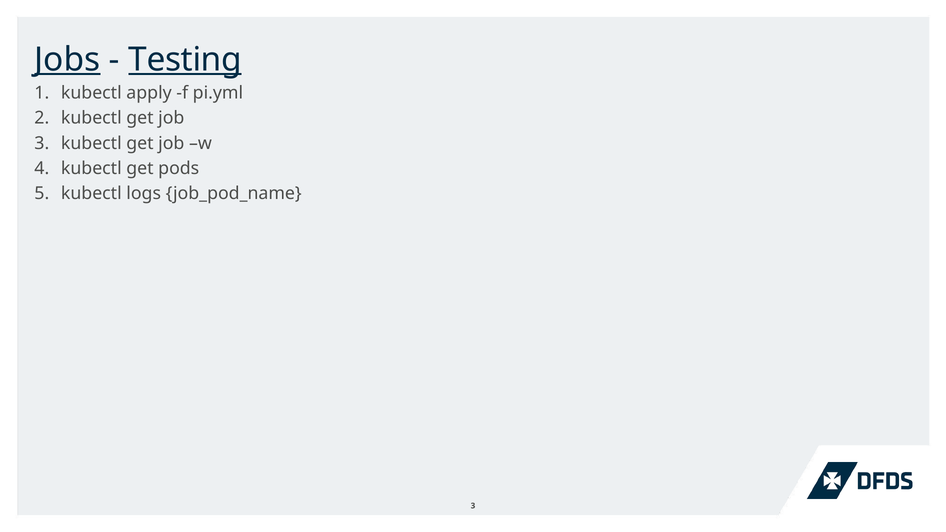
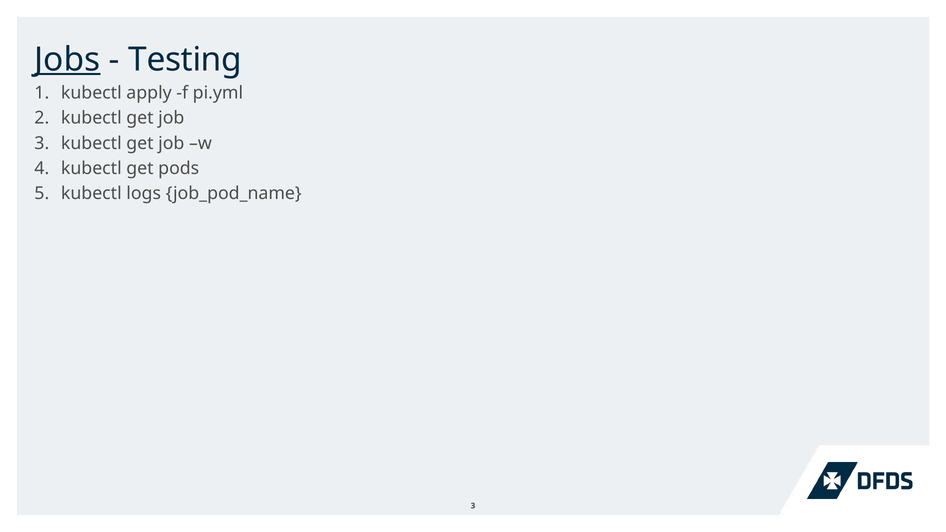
Testing underline: present -> none
